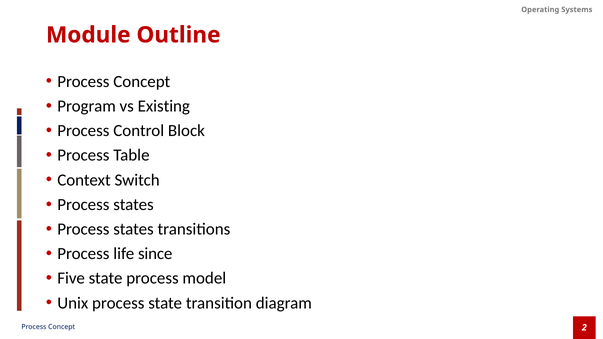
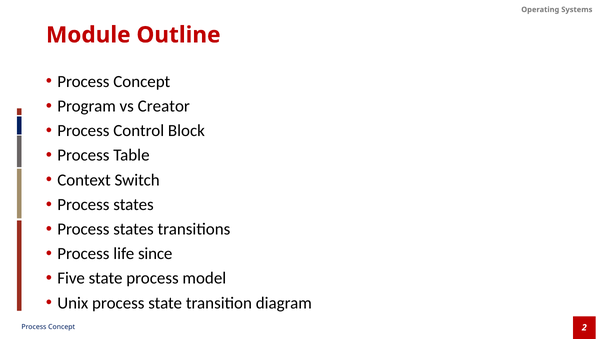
Existing: Existing -> Creator
